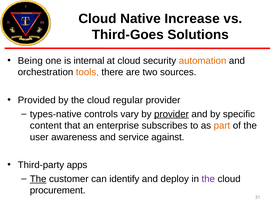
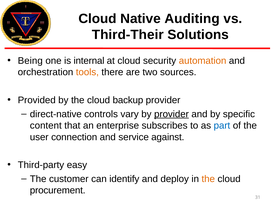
Increase: Increase -> Auditing
Third-Goes: Third-Goes -> Third-Their
regular: regular -> backup
types-native: types-native -> direct-native
part colour: orange -> blue
awareness: awareness -> connection
apps: apps -> easy
The at (38, 180) underline: present -> none
the at (208, 180) colour: purple -> orange
